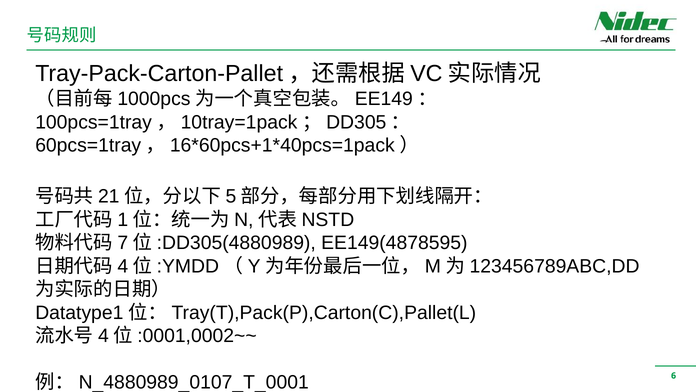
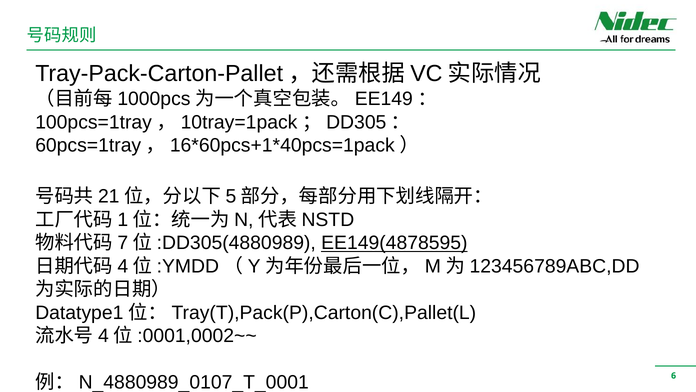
EE149(4878595 underline: none -> present
